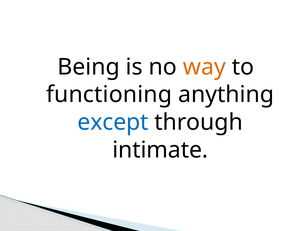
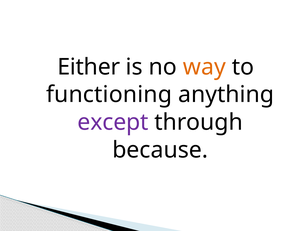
Being: Being -> Either
except colour: blue -> purple
intimate: intimate -> because
